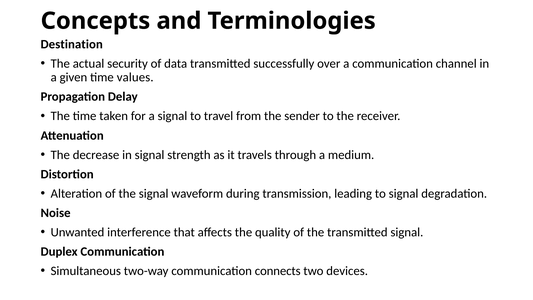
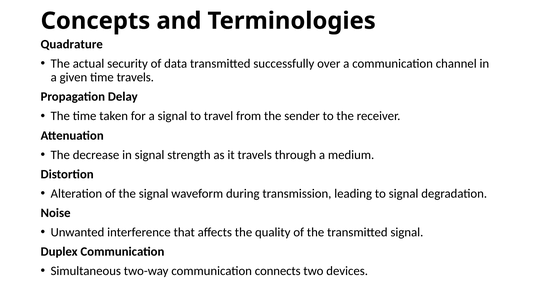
Destination: Destination -> Quadrature
time values: values -> travels
